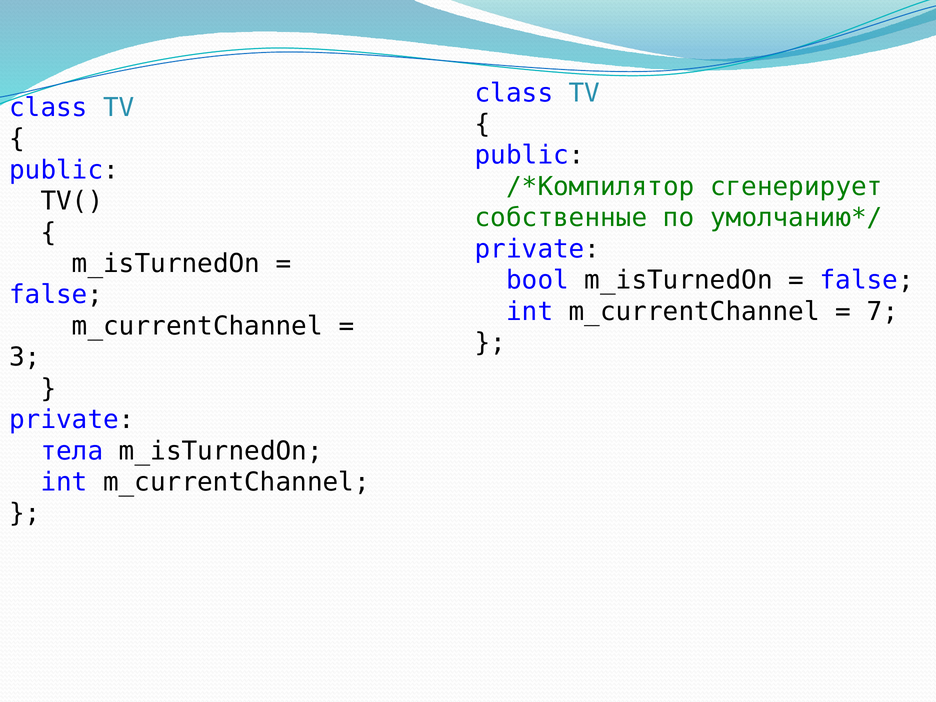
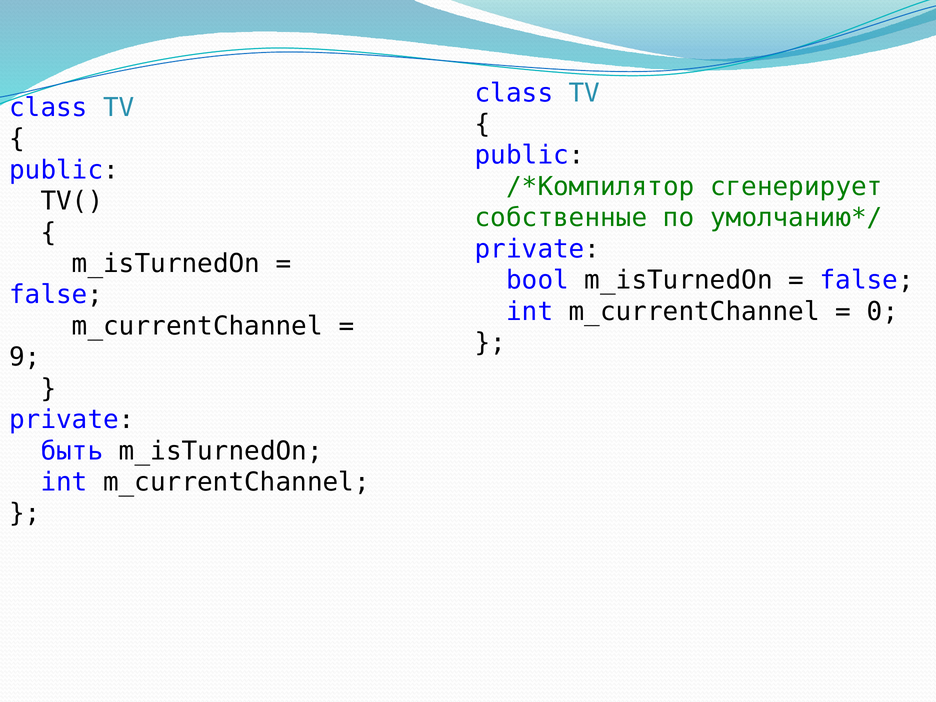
7: 7 -> 0
3: 3 -> 9
тела: тела -> быть
